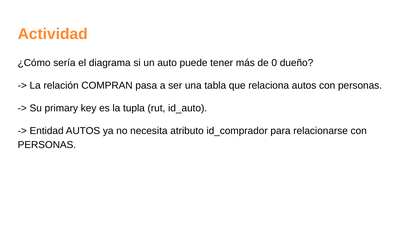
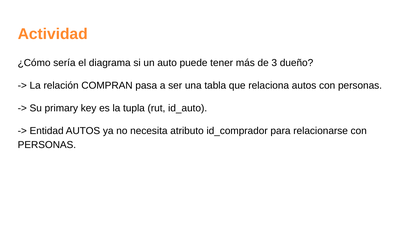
0: 0 -> 3
